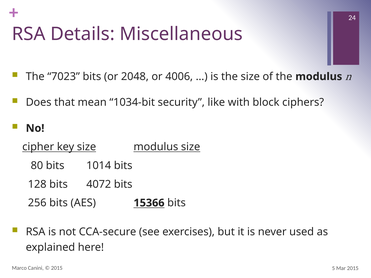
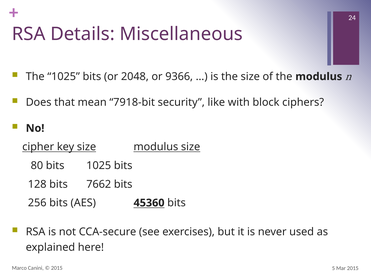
The 7023: 7023 -> 1025
4006: 4006 -> 9366
1034-bit: 1034-bit -> 7918-bit
bits 1014: 1014 -> 1025
4072: 4072 -> 7662
15366: 15366 -> 45360
